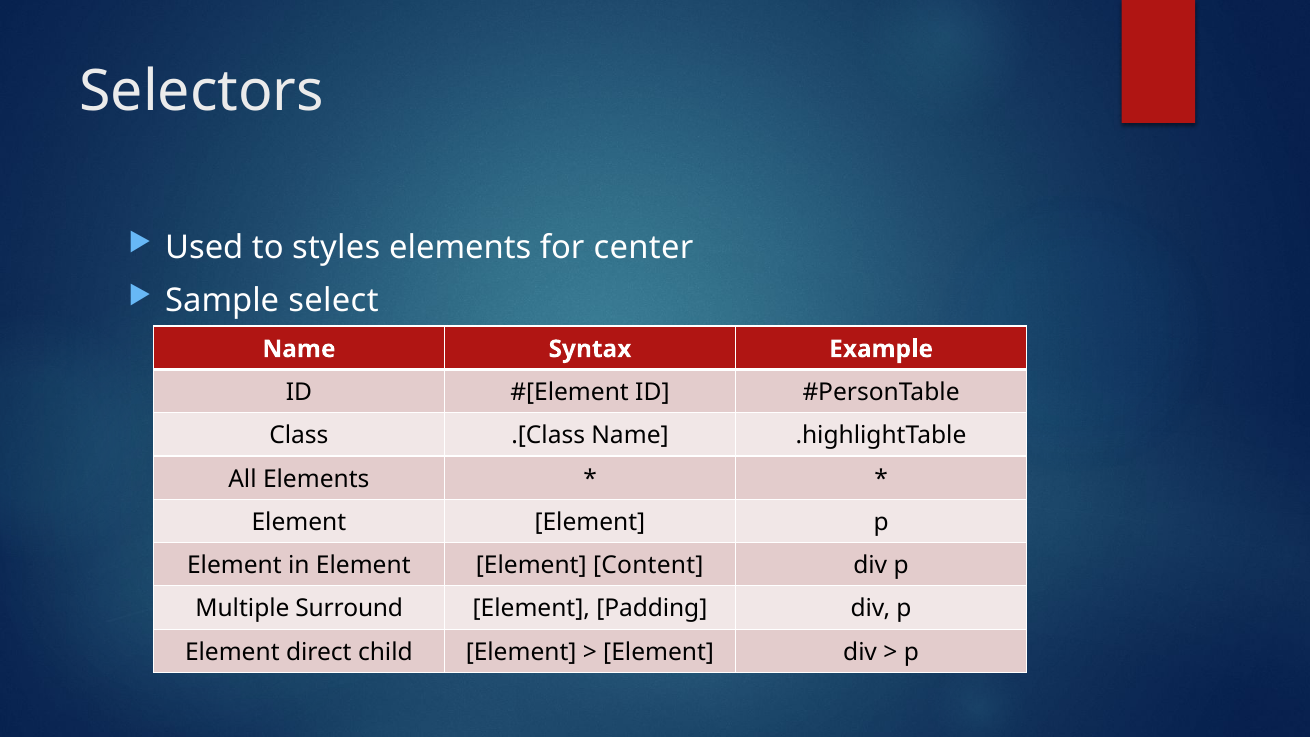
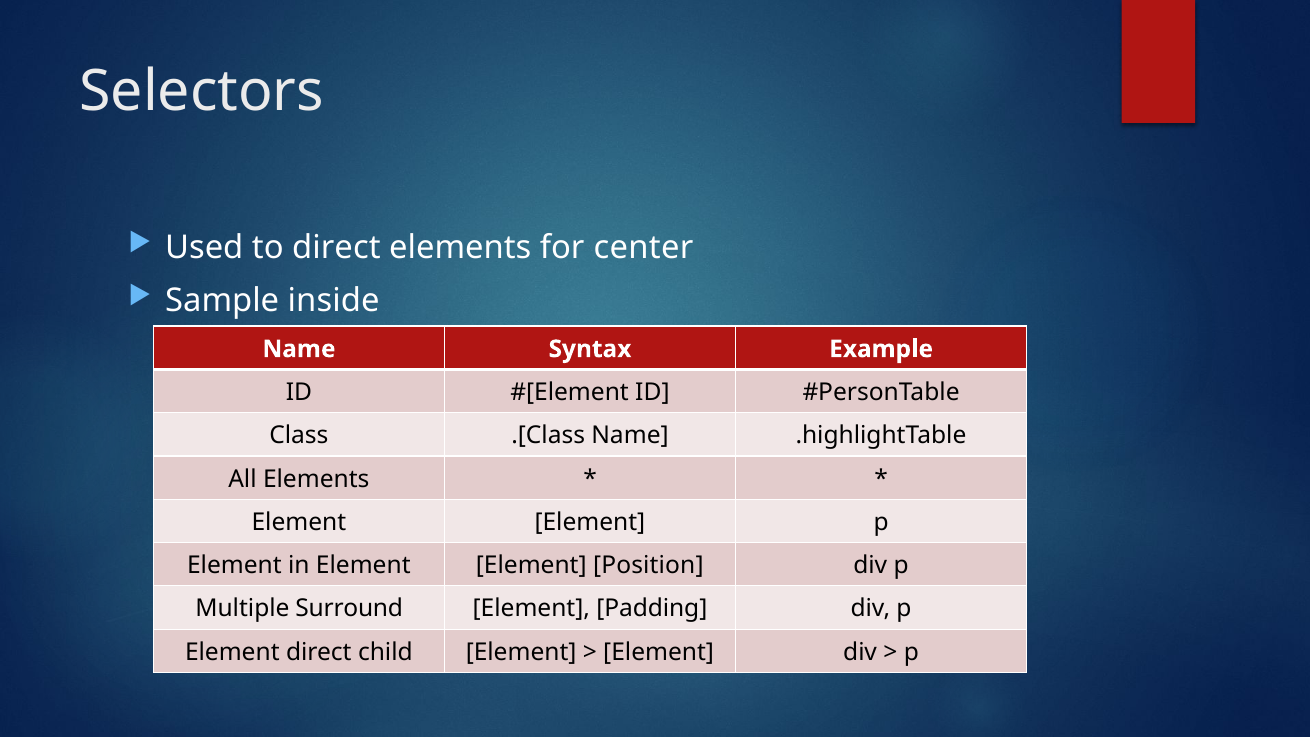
to styles: styles -> direct
select: select -> inside
Content: Content -> Position
